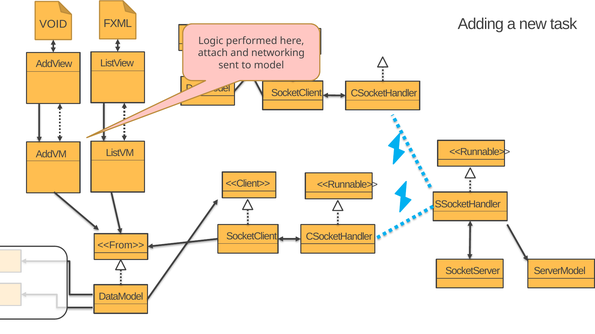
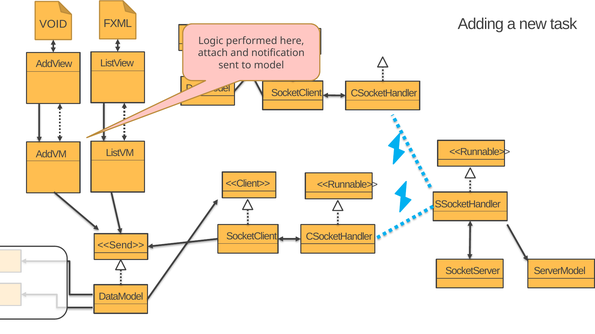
networking: networking -> notification
<<From>>: <<From>> -> <<Send>>
